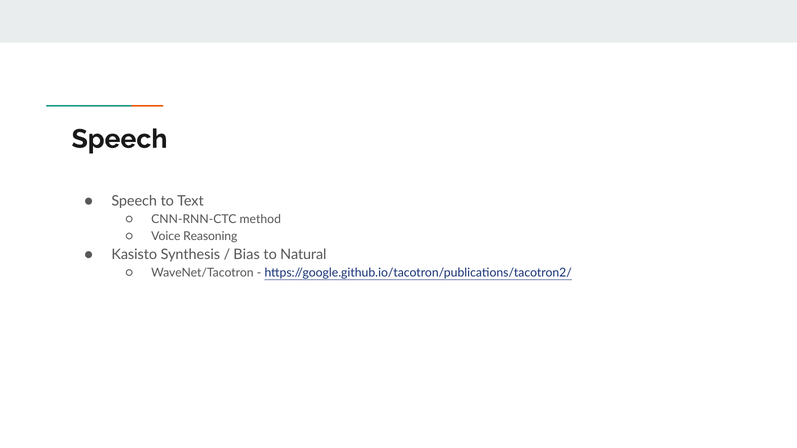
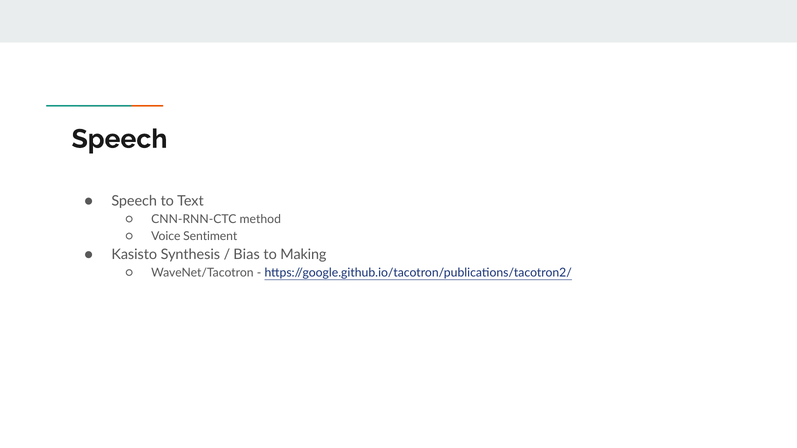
Reasoning: Reasoning -> Sentiment
Natural: Natural -> Making
